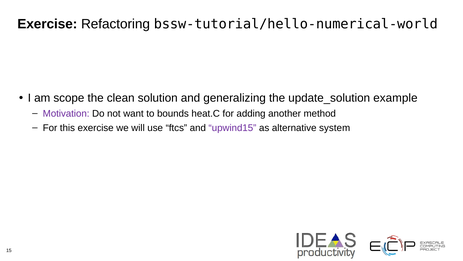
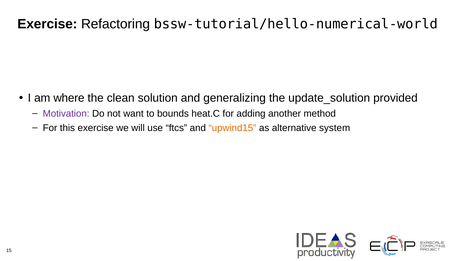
scope: scope -> where
example: example -> provided
upwind15 colour: purple -> orange
